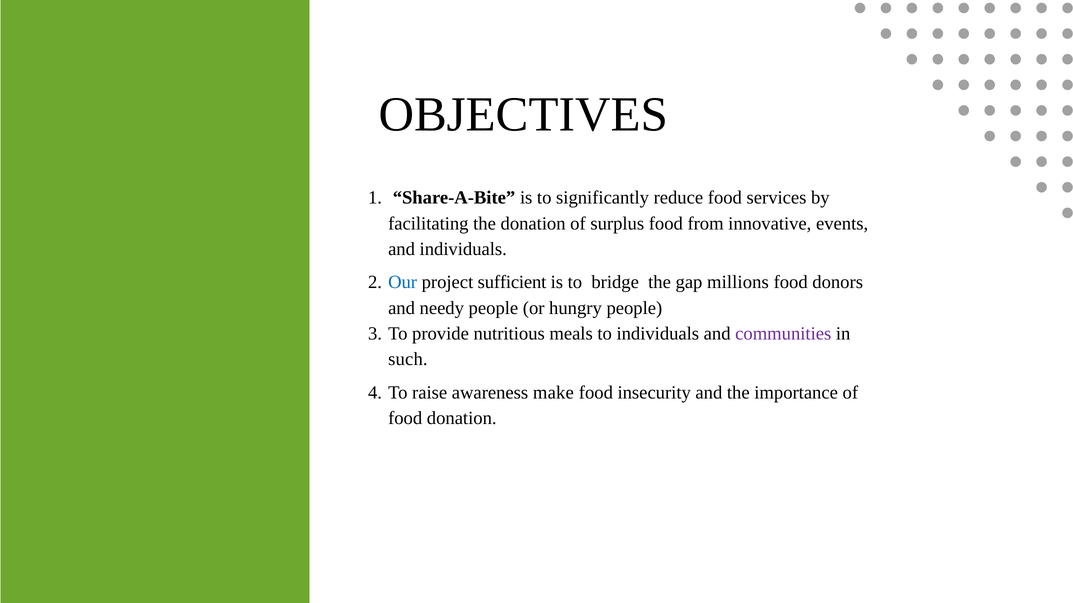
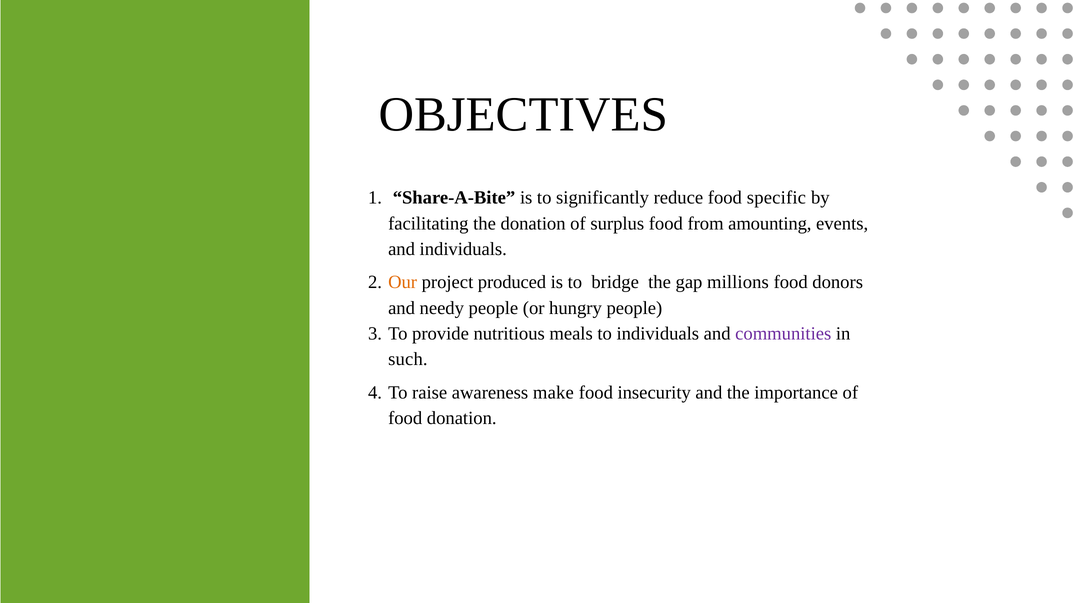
services: services -> specific
innovative: innovative -> amounting
Our colour: blue -> orange
sufficient: sufficient -> produced
